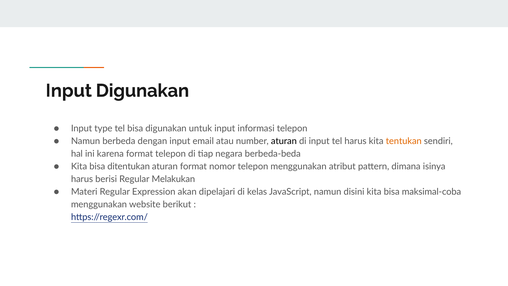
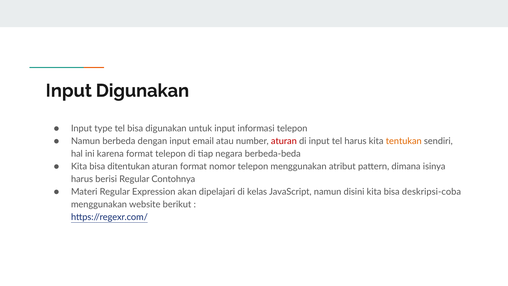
aturan at (284, 141) colour: black -> red
Melakukan: Melakukan -> Contohnya
maksimal-coba: maksimal-coba -> deskripsi-coba
